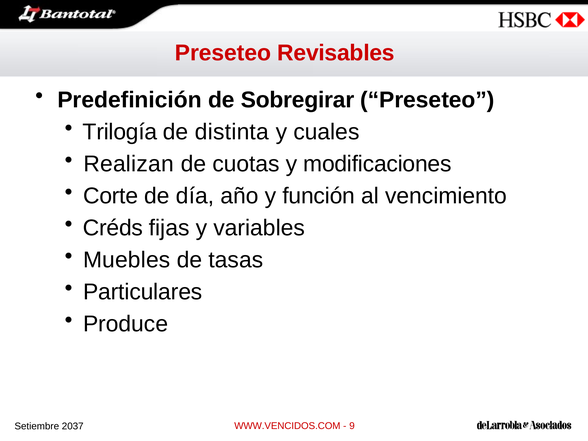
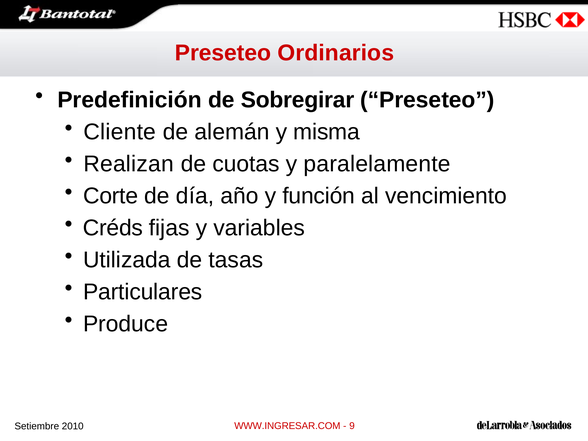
Revisables: Revisables -> Ordinarios
Trilogía: Trilogía -> Cliente
distinta: distinta -> alemán
cuales: cuales -> misma
modificaciones: modificaciones -> paralelamente
Muebles: Muebles -> Utilizada
WWW.VENCIDOS.COM: WWW.VENCIDOS.COM -> WWW.INGRESAR.COM
2037: 2037 -> 2010
